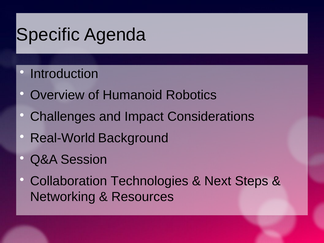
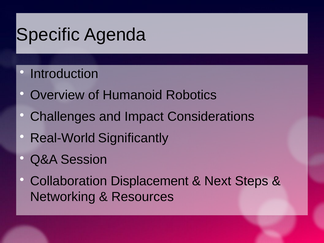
Background: Background -> Significantly
Technologies: Technologies -> Displacement
